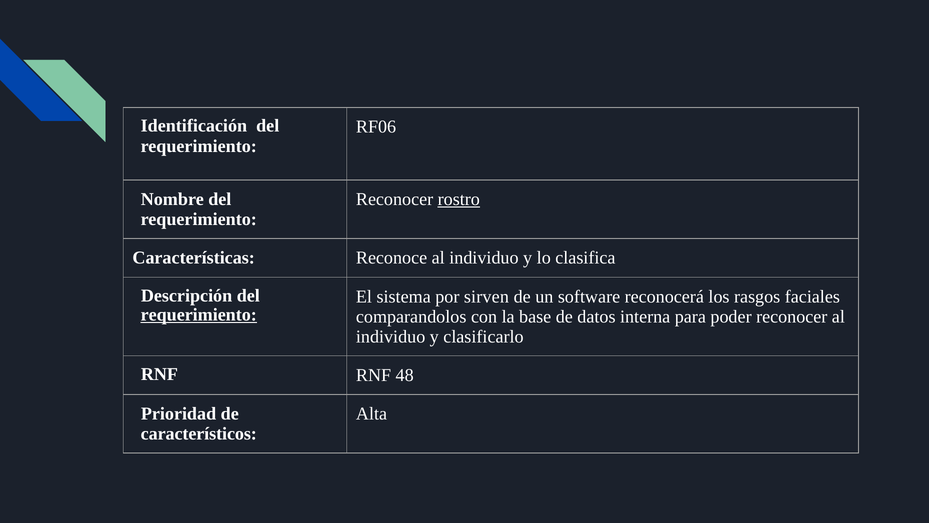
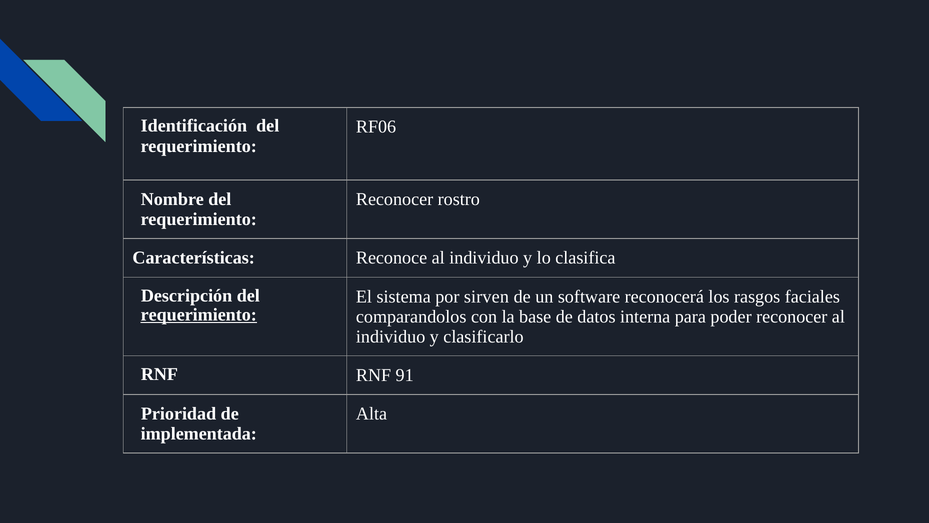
rostro underline: present -> none
48: 48 -> 91
característicos: característicos -> implementada
